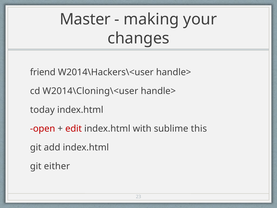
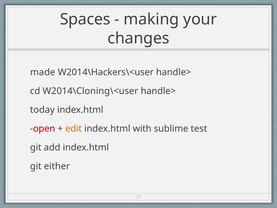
Master: Master -> Spaces
friend: friend -> made
edit colour: red -> orange
this: this -> test
